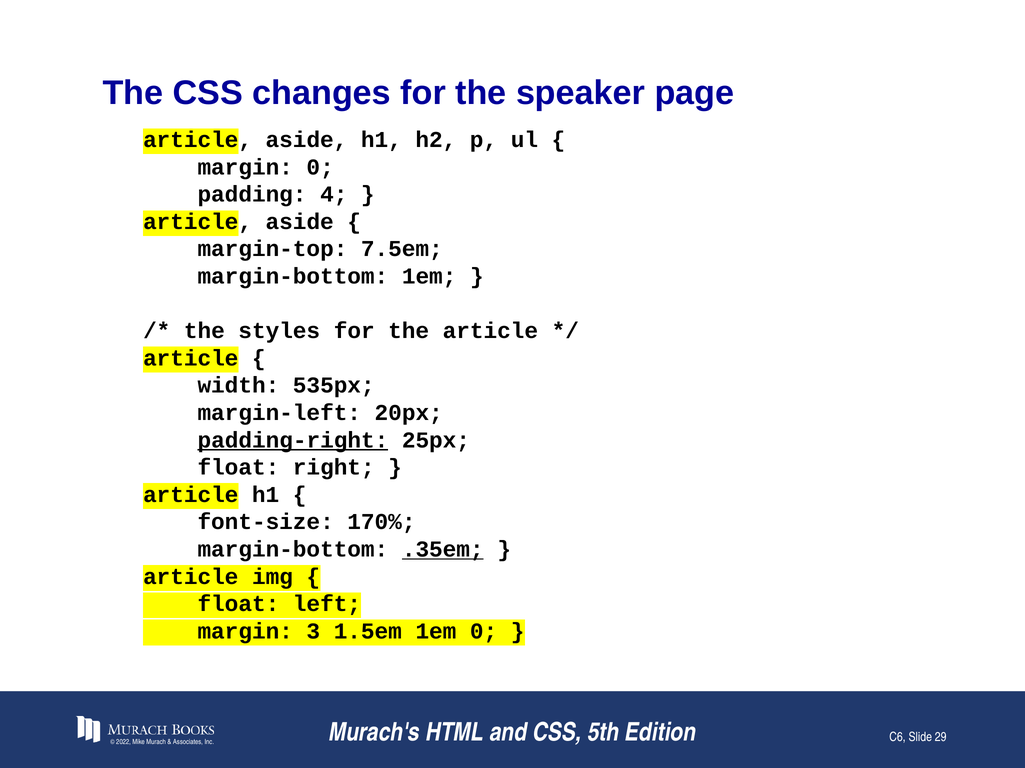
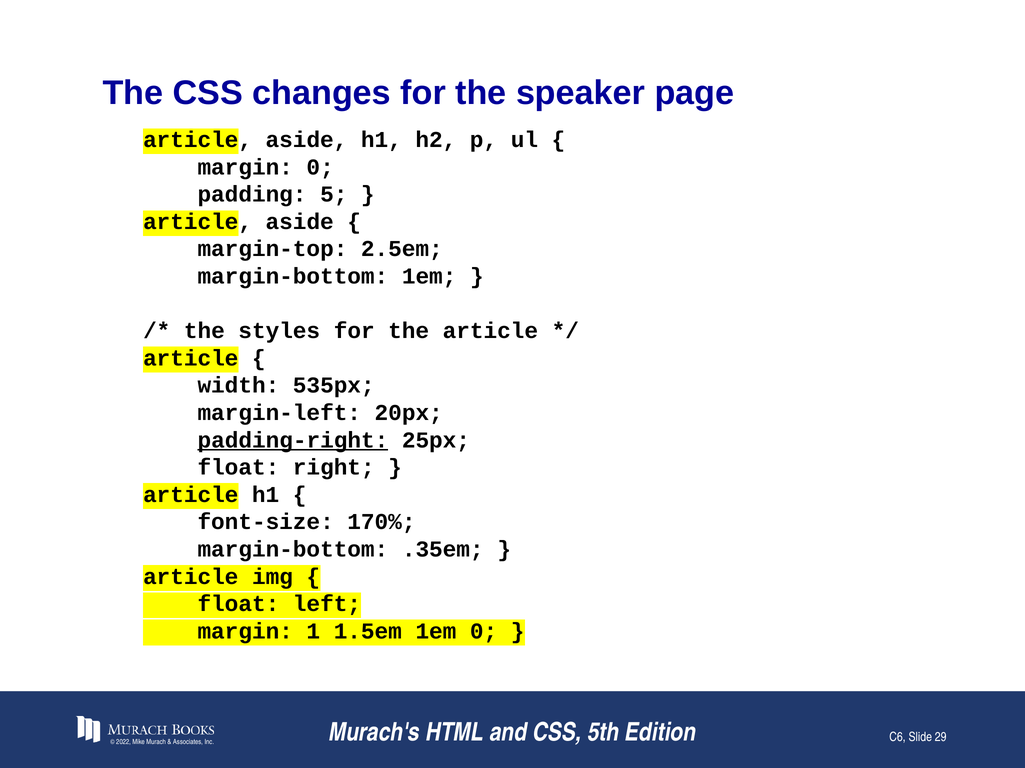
4: 4 -> 5
7.5em: 7.5em -> 2.5em
.35em underline: present -> none
3: 3 -> 1
